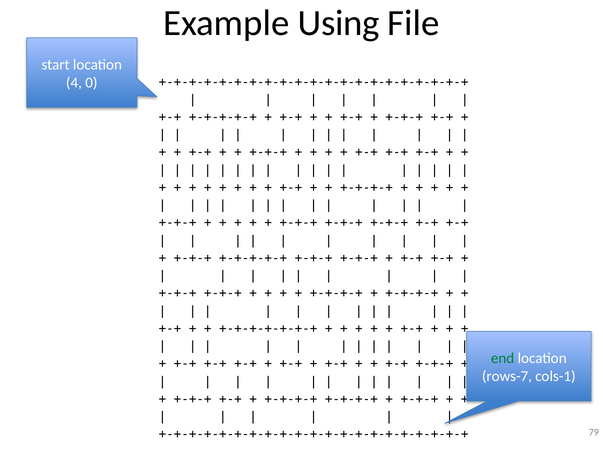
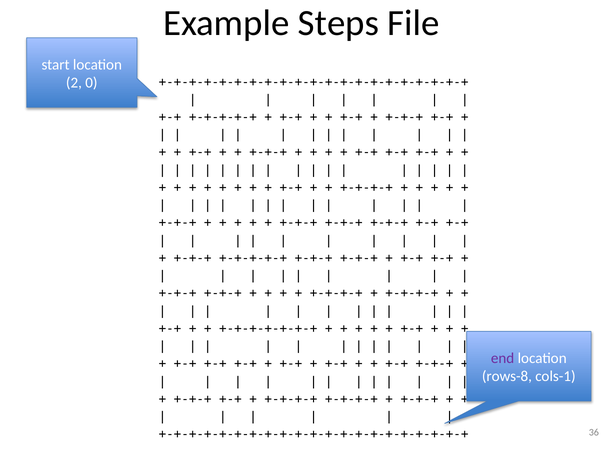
Using: Using -> Steps
4: 4 -> 2
end colour: green -> purple
rows-7: rows-7 -> rows-8
79: 79 -> 36
